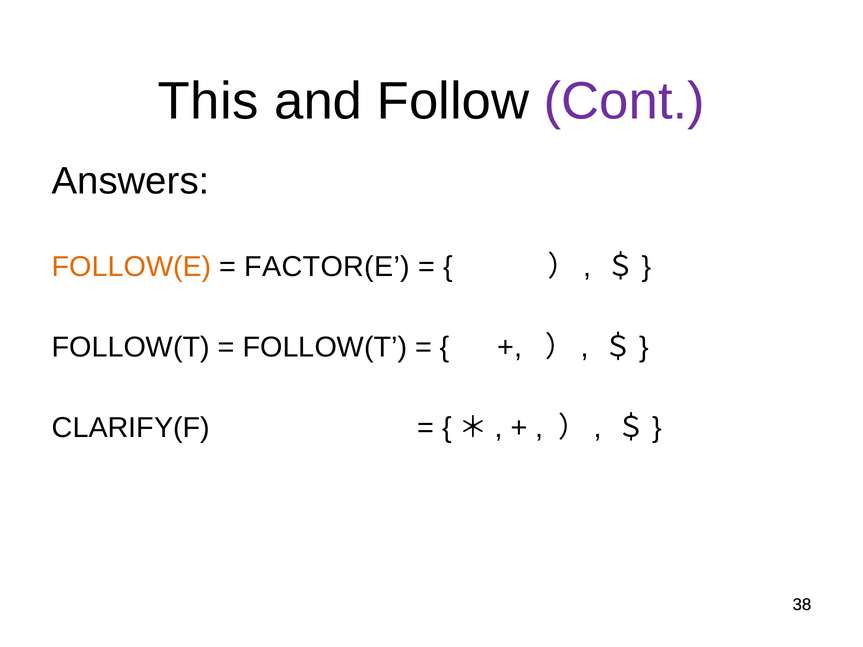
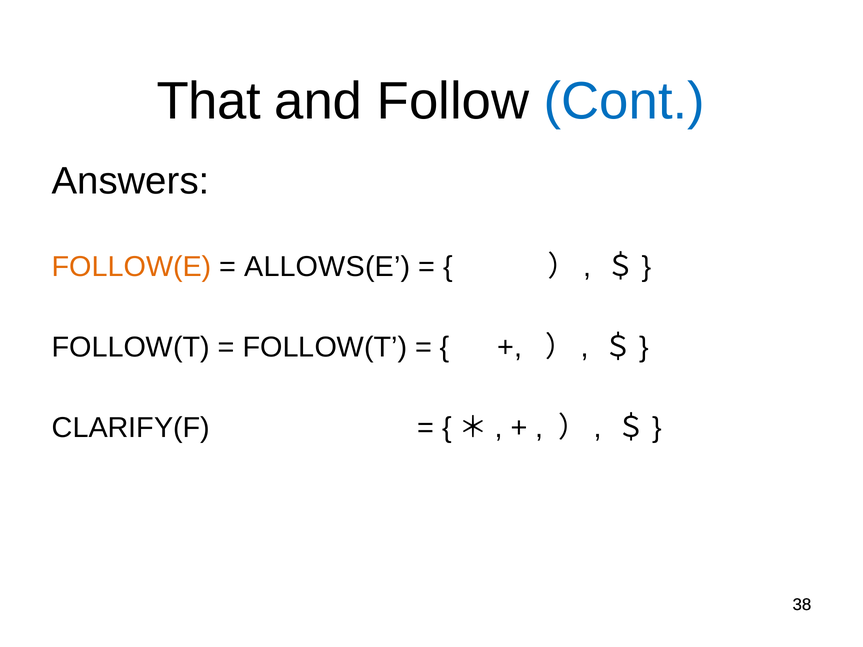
This: This -> That
Cont colour: purple -> blue
FACTOR(E: FACTOR(E -> ALLOWS(E
